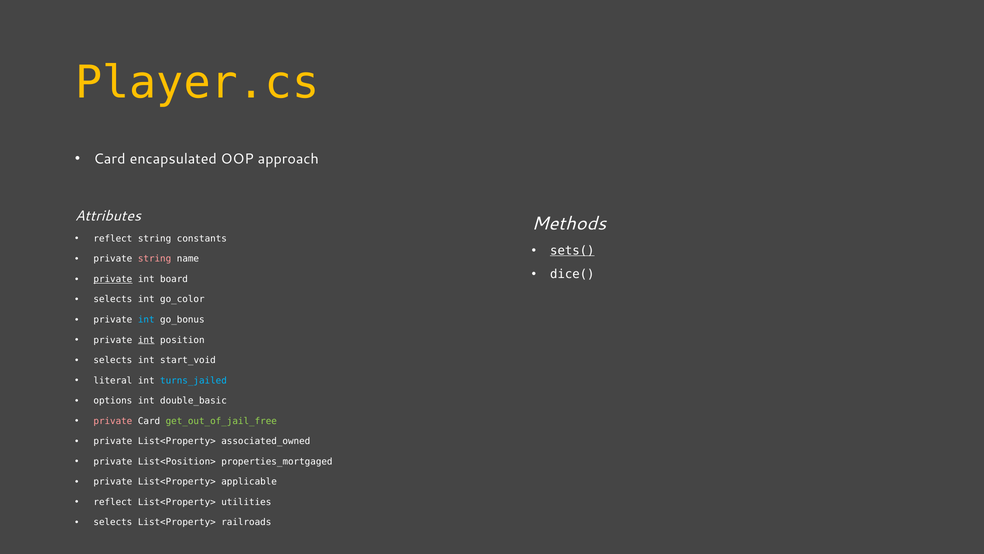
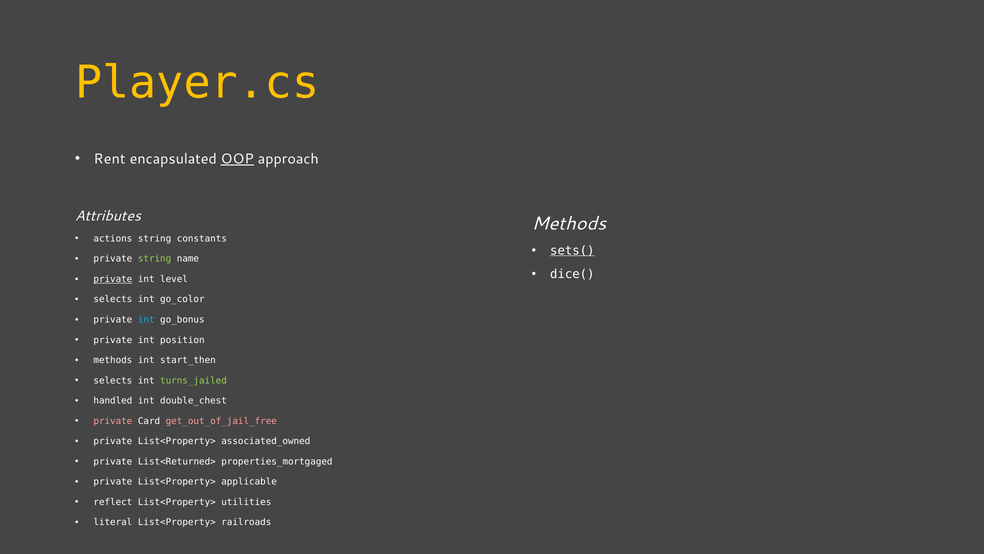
Card at (110, 159): Card -> Rent
OOP underline: none -> present
reflect at (113, 238): reflect -> actions
string at (155, 259) colour: pink -> light green
board: board -> level
int at (146, 340) underline: present -> none
selects at (113, 360): selects -> methods
start_void: start_void -> start_then
literal at (113, 380): literal -> selects
turns_jailed colour: light blue -> light green
options: options -> handled
double_basic: double_basic -> double_chest
get_out_of_jail_free colour: light green -> pink
List<Position>: List<Position> -> List<Returned>
selects at (113, 522): selects -> literal
